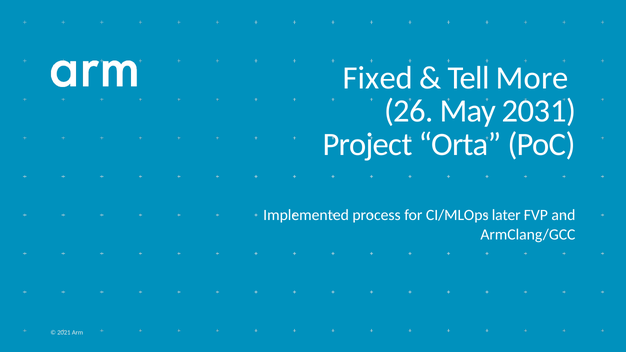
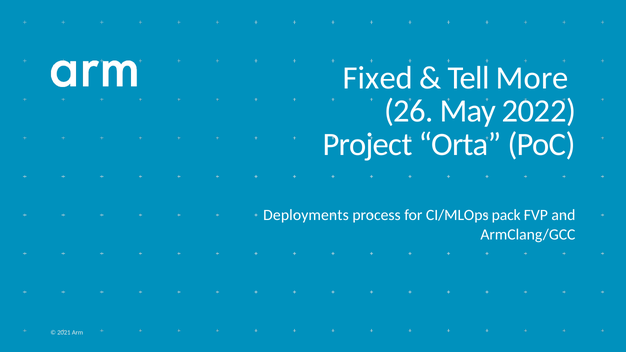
2031: 2031 -> 2022
Implemented: Implemented -> Deployments
later: later -> pack
